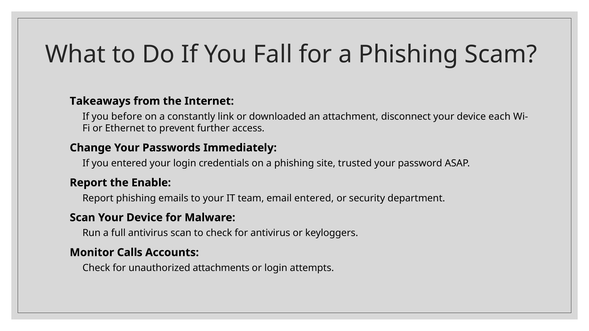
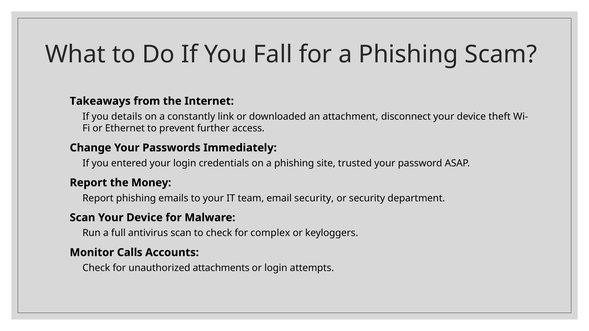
before: before -> details
each: each -> theft
Enable: Enable -> Money
email entered: entered -> security
for antivirus: antivirus -> complex
